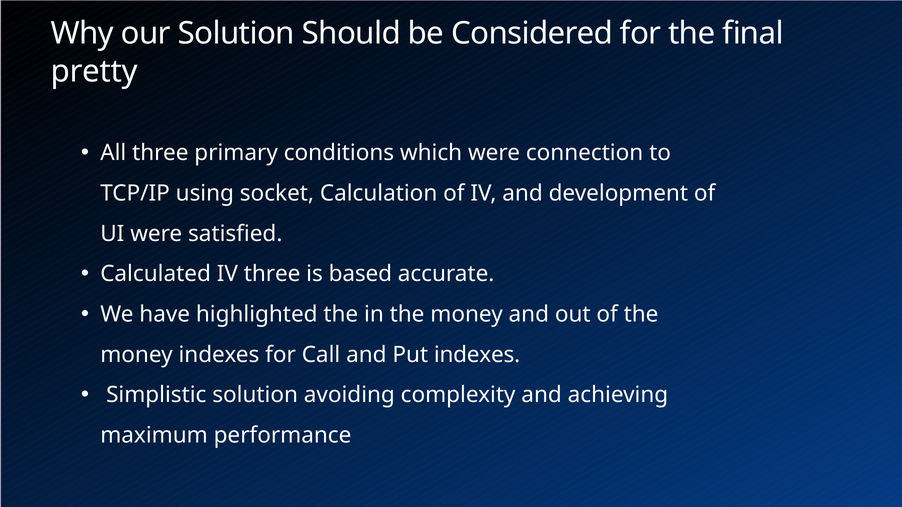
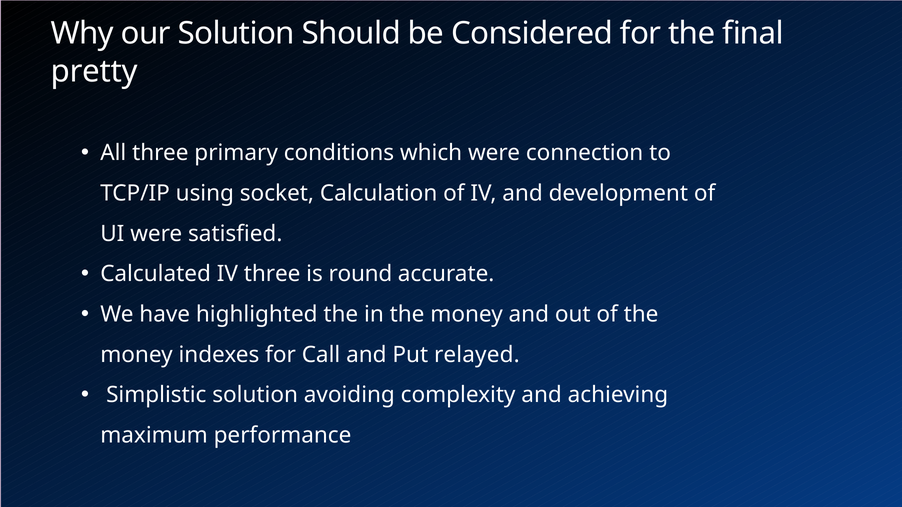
based: based -> round
Put indexes: indexes -> relayed
